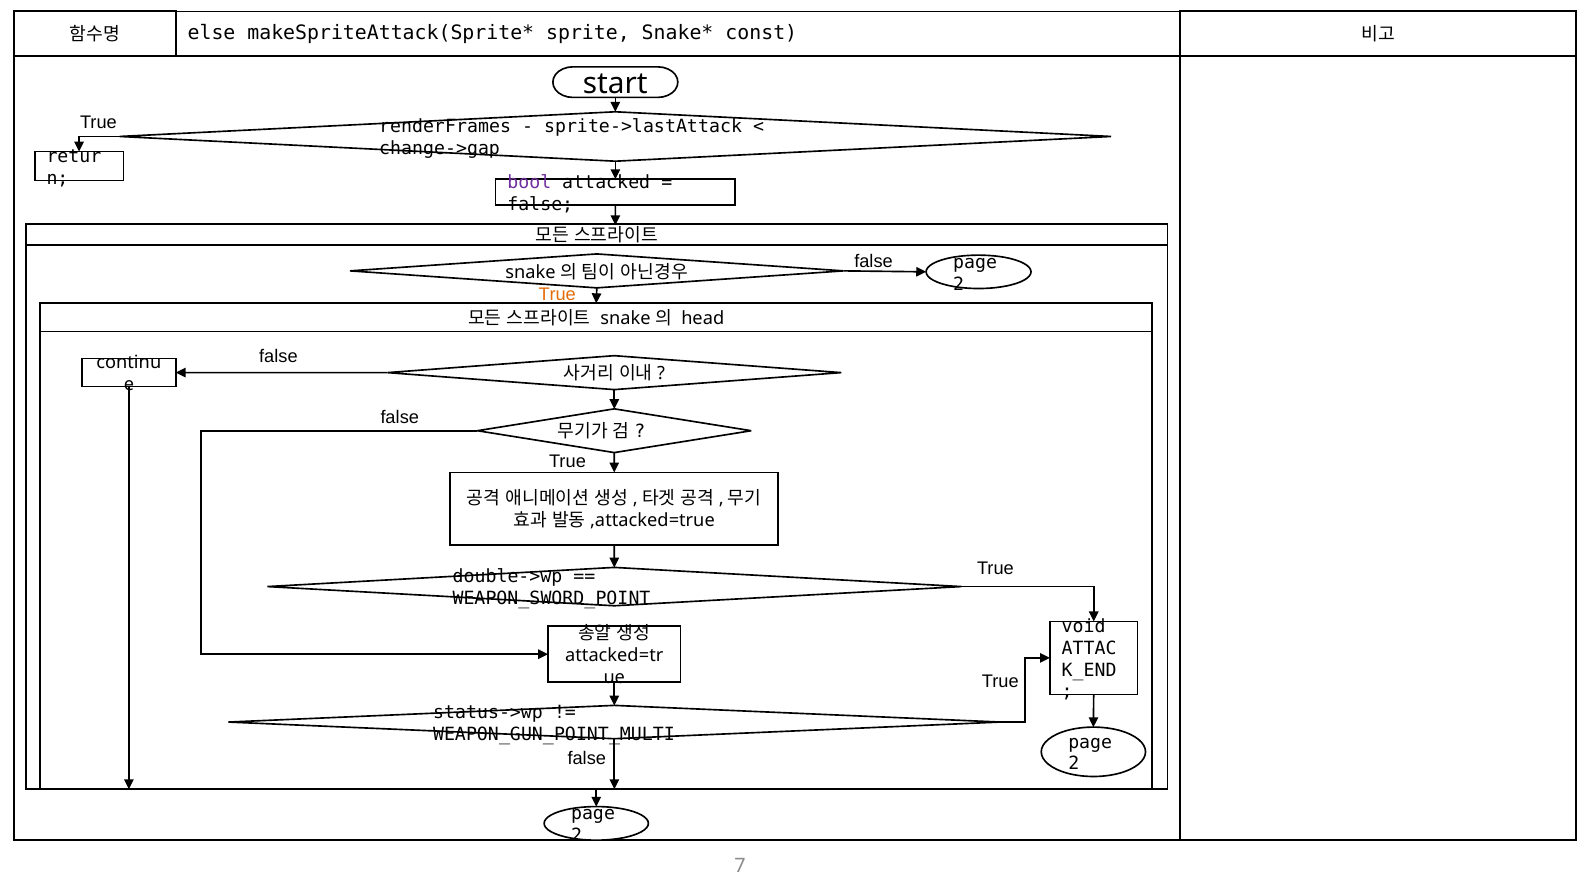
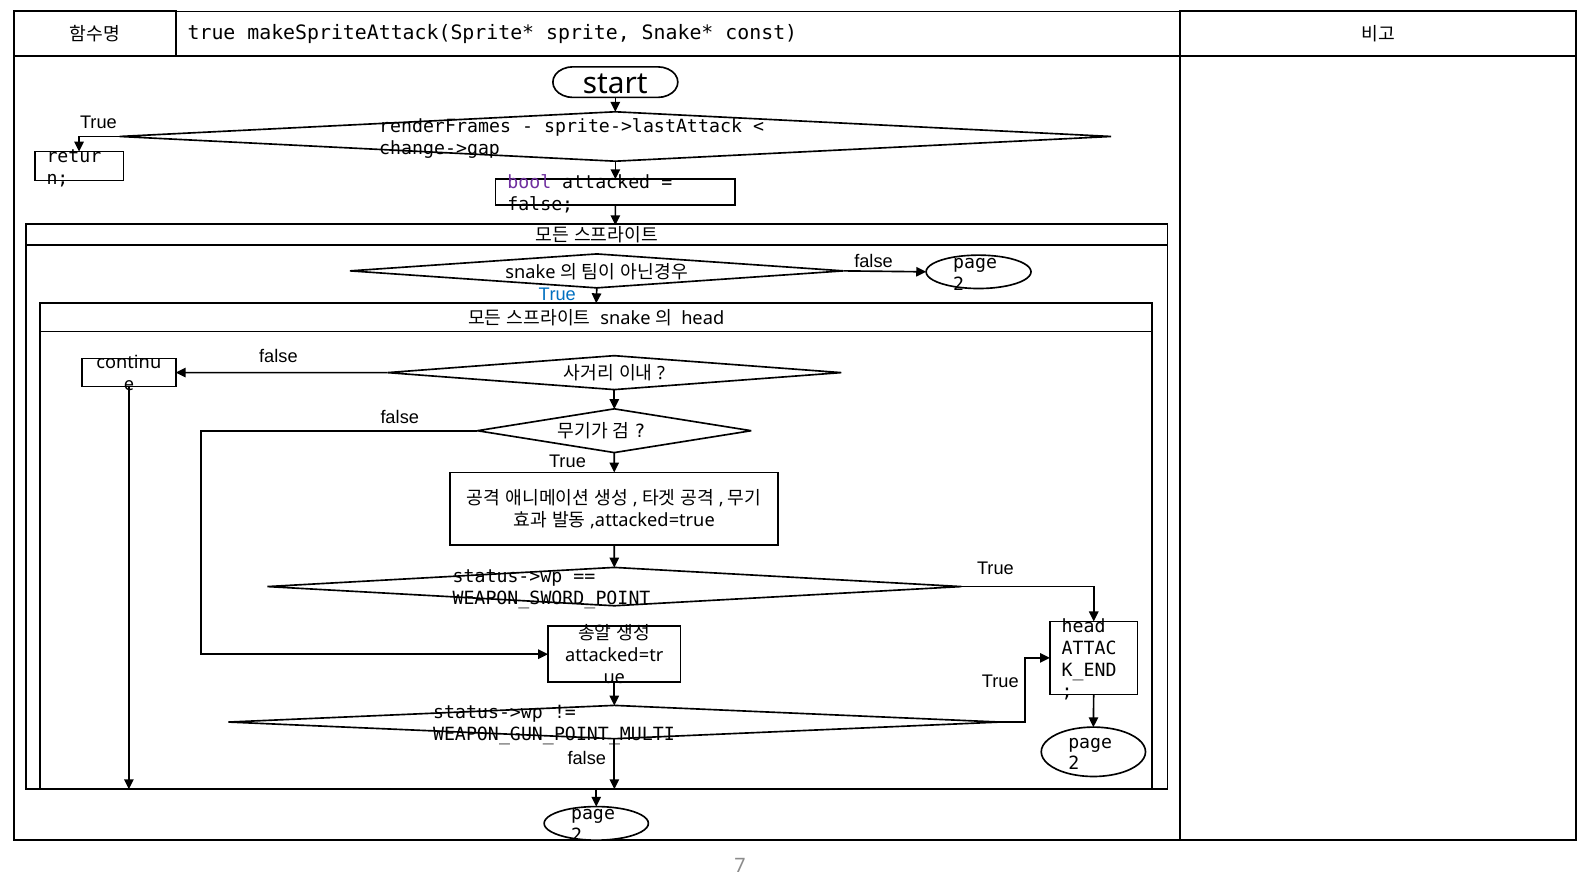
else at (212, 33): else -> true
True at (557, 295) colour: orange -> blue
double->wp at (507, 577): double->wp -> status->wp
void at (1084, 627): void -> head
